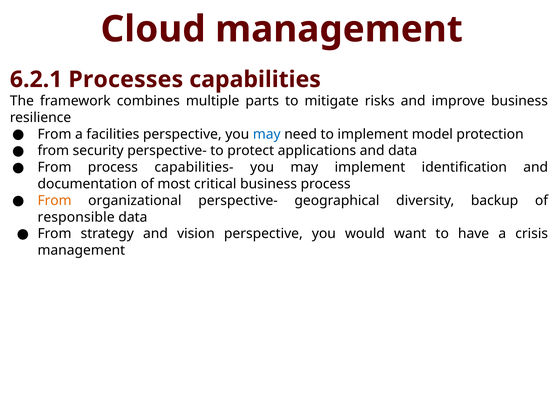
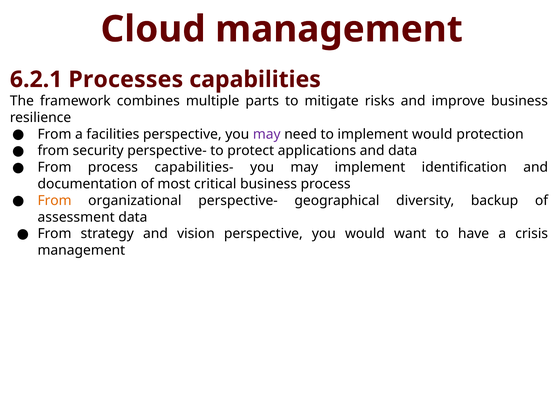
may at (267, 134) colour: blue -> purple
implement model: model -> would
responsible: responsible -> assessment
